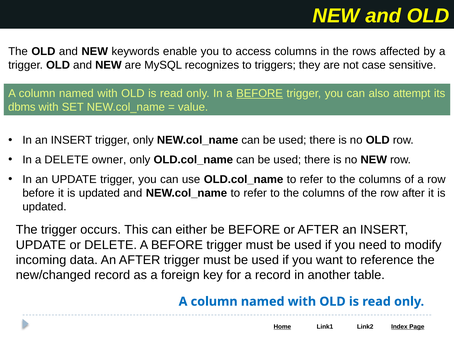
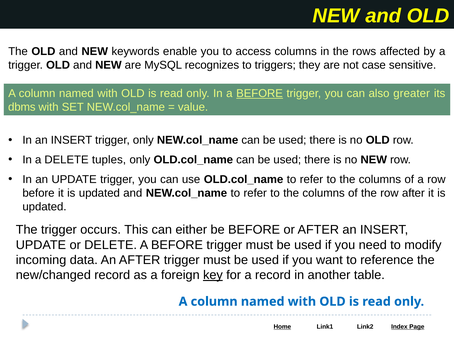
attempt: attempt -> greater
owner: owner -> tuples
key underline: none -> present
